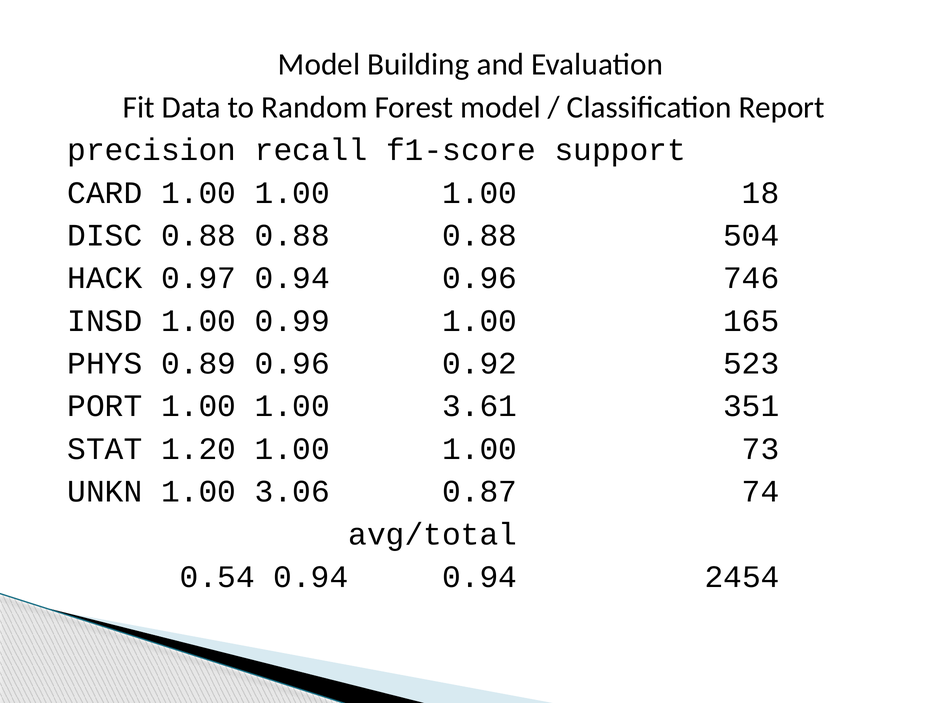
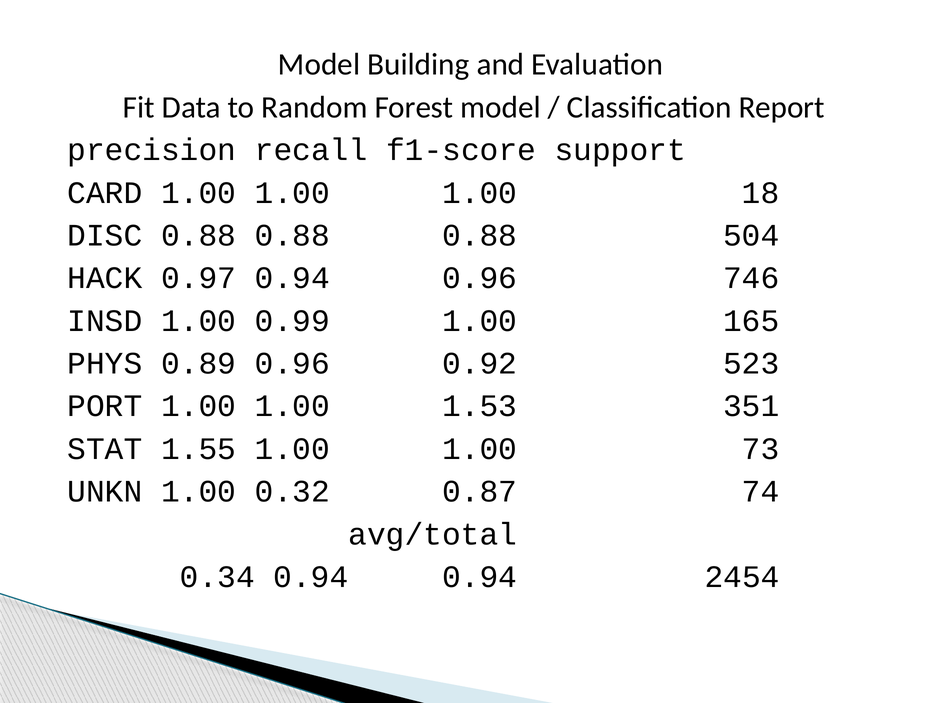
3.61: 3.61 -> 1.53
1.20: 1.20 -> 1.55
3.06: 3.06 -> 0.32
0.54: 0.54 -> 0.34
